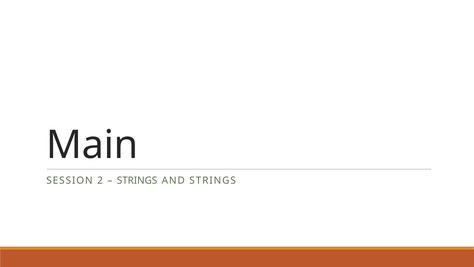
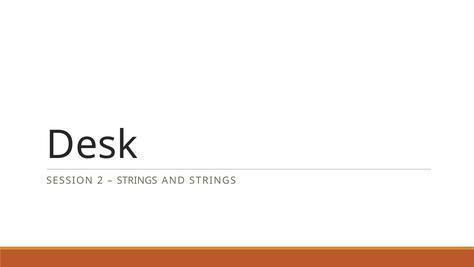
Main: Main -> Desk
